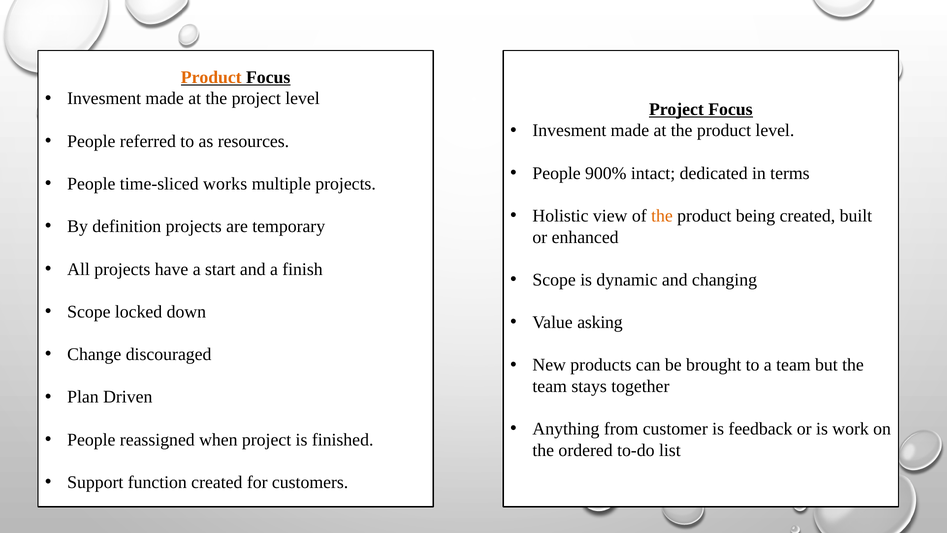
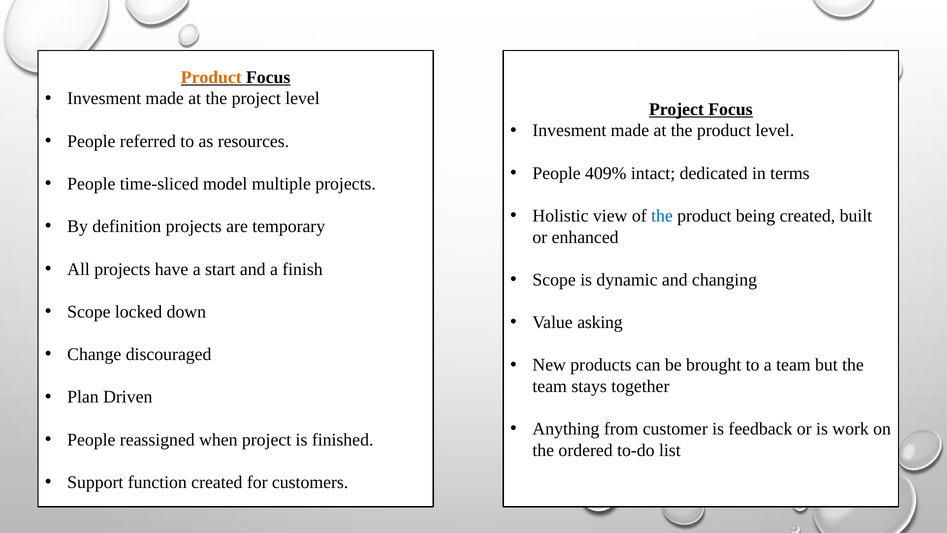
900%: 900% -> 409%
works: works -> model
the at (662, 216) colour: orange -> blue
